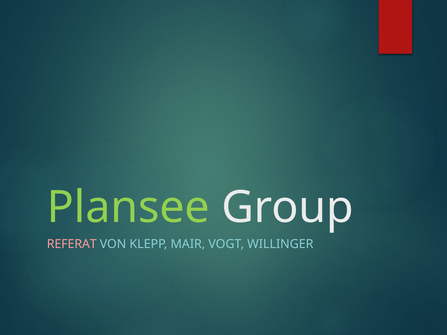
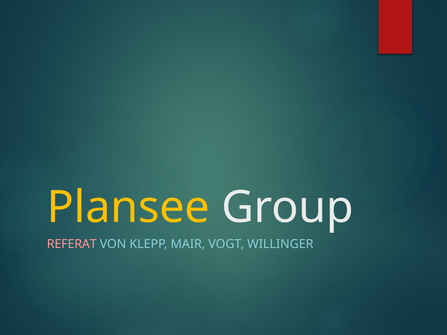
Plansee colour: light green -> yellow
